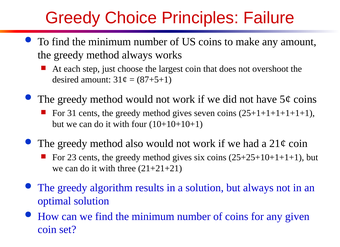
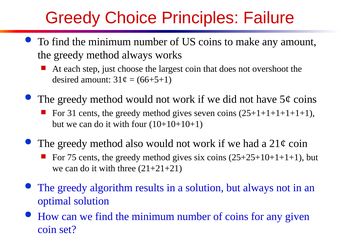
87+5+1: 87+5+1 -> 66+5+1
23: 23 -> 75
